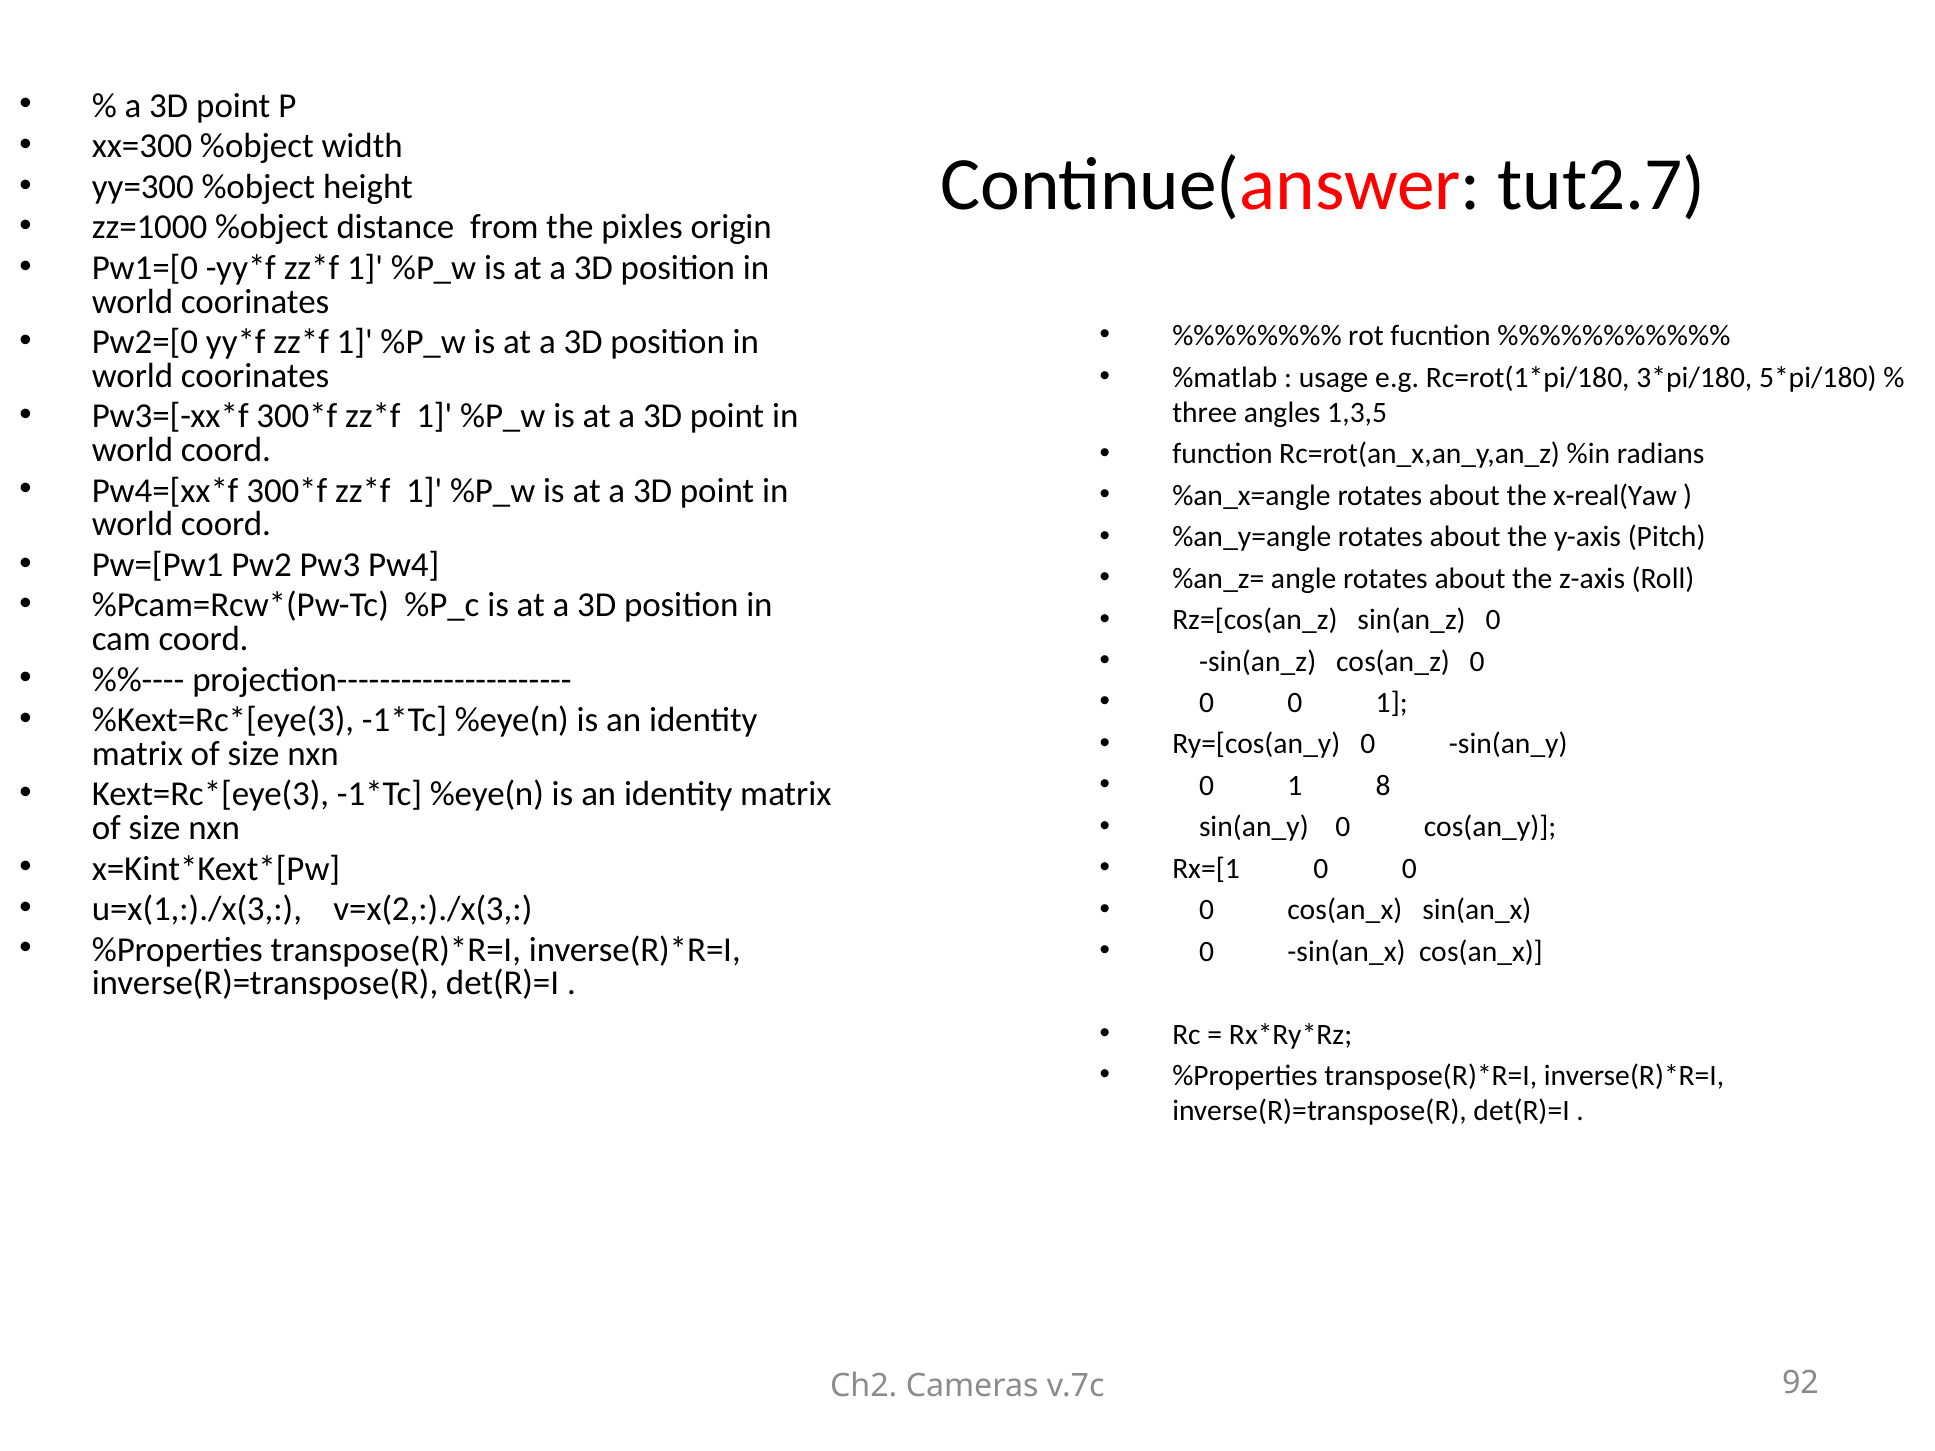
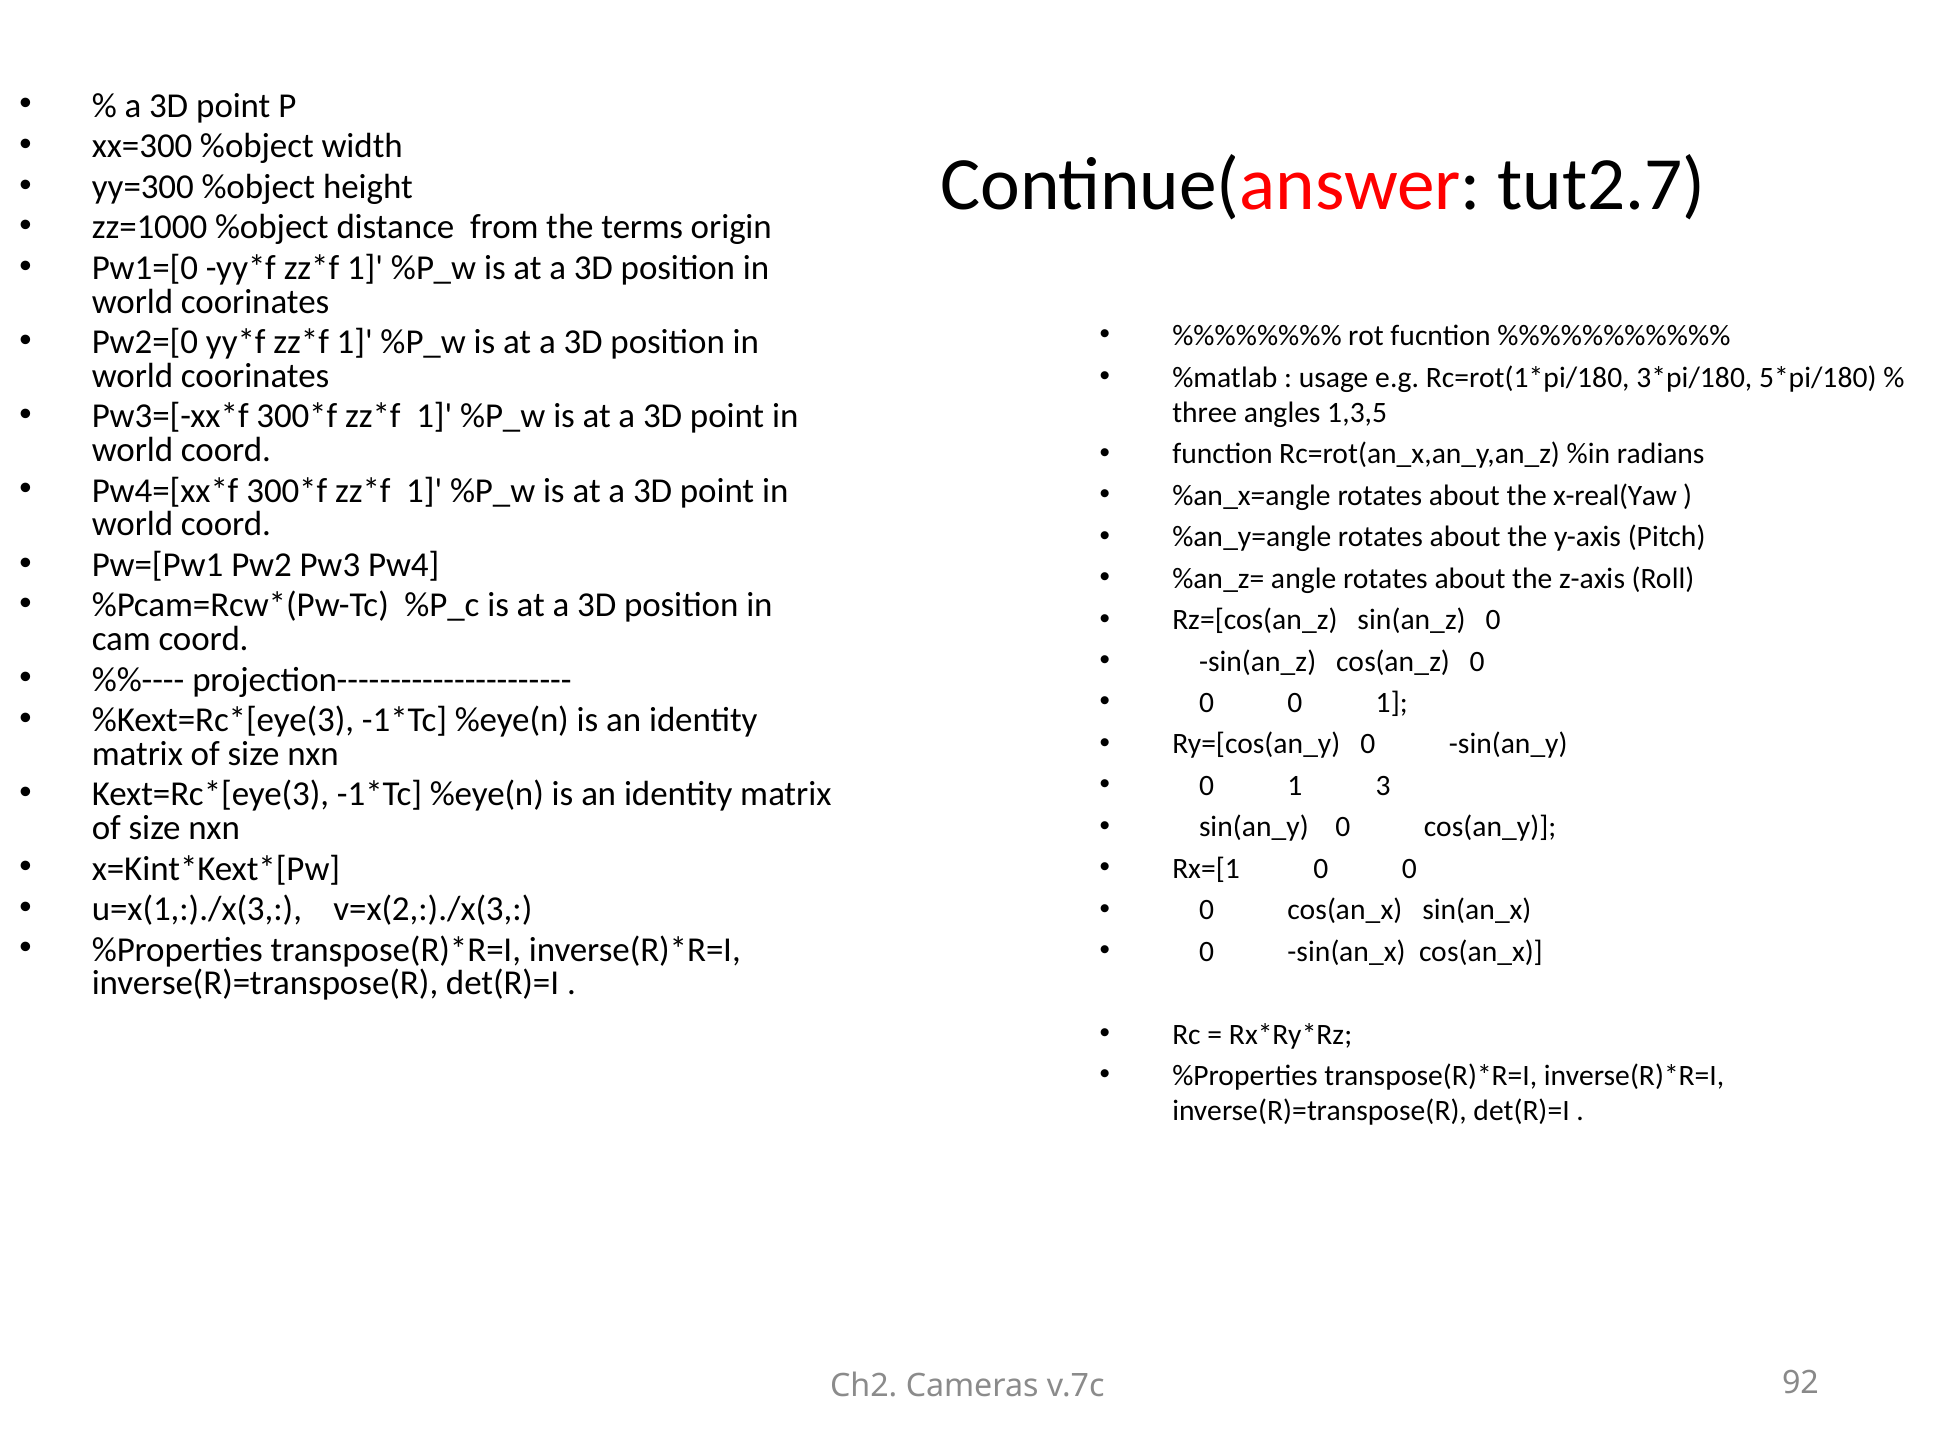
pixles: pixles -> terms
8: 8 -> 3
